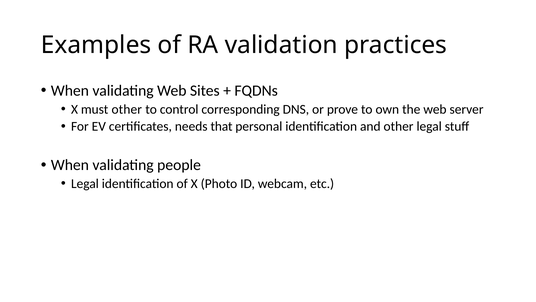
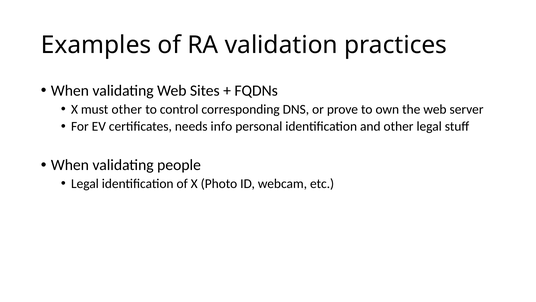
that: that -> info
